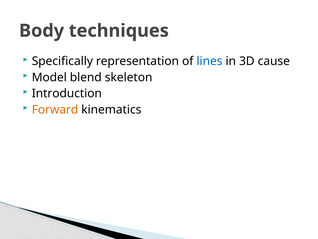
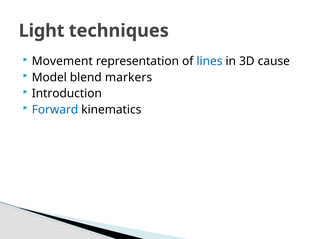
Body: Body -> Light
Specifically: Specifically -> Movement
skeleton: skeleton -> markers
Forward colour: orange -> blue
